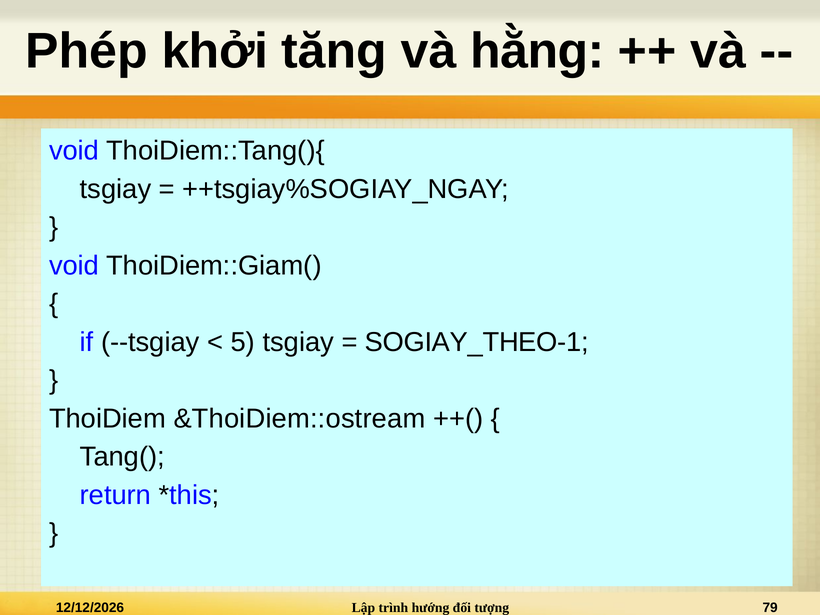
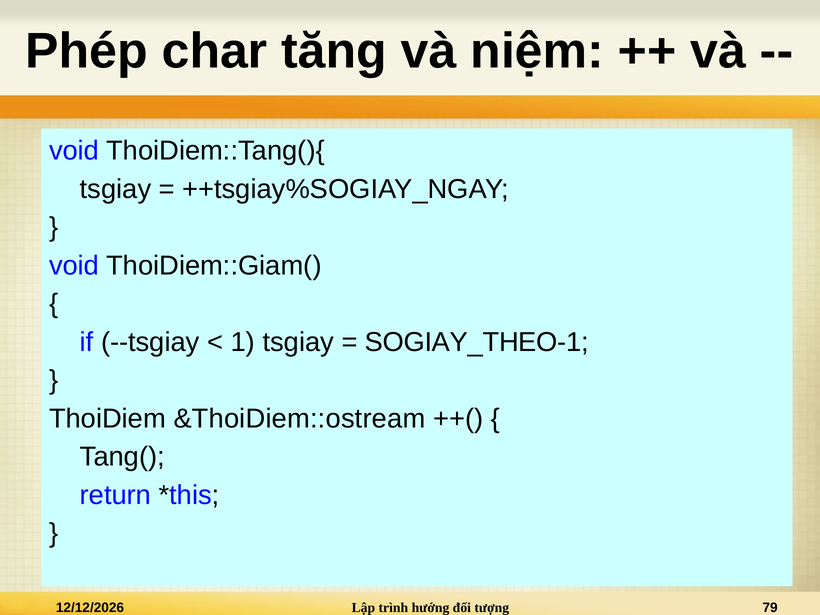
khởi: khởi -> char
hằng: hằng -> niệm
5: 5 -> 1
